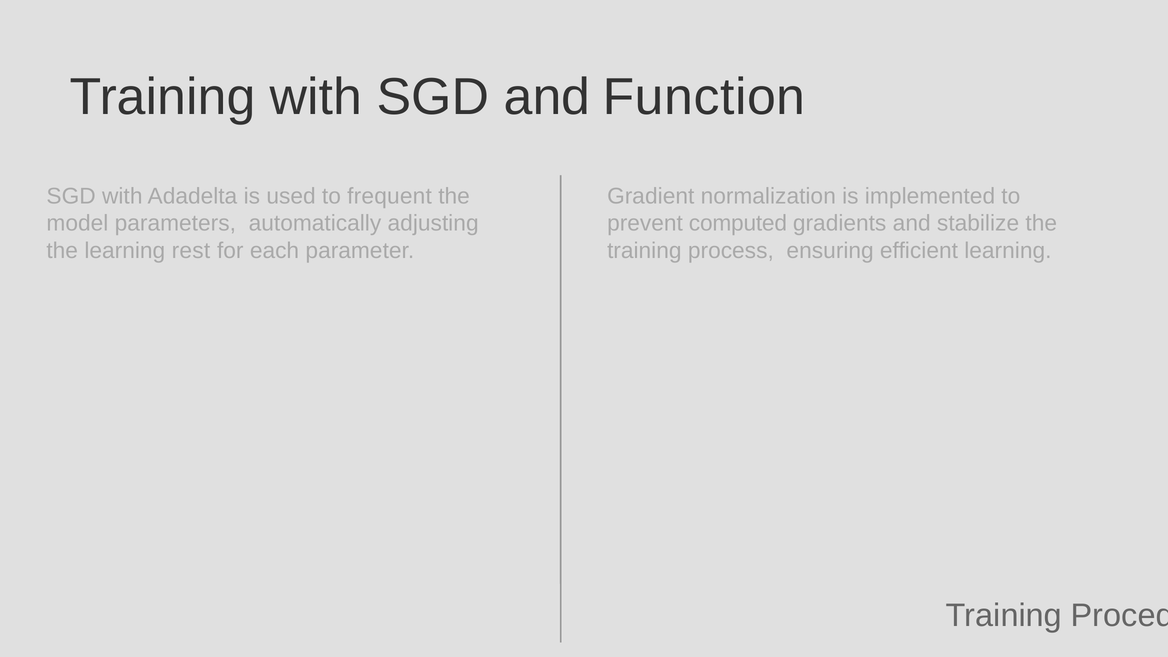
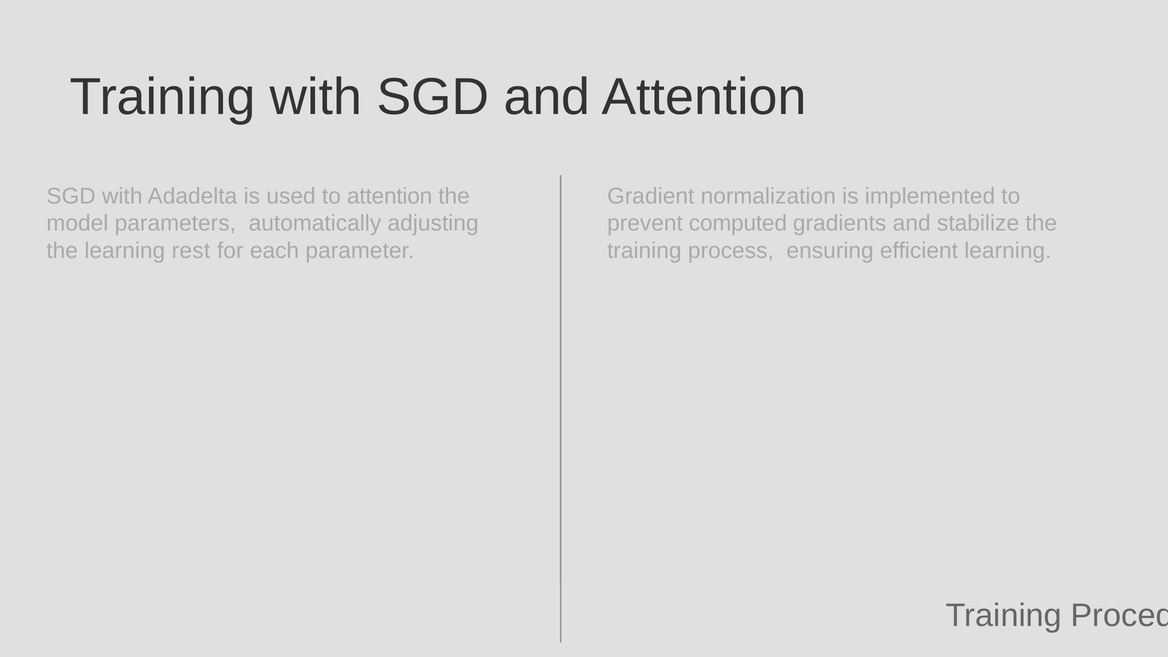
and Function: Function -> Attention
to frequent: frequent -> attention
